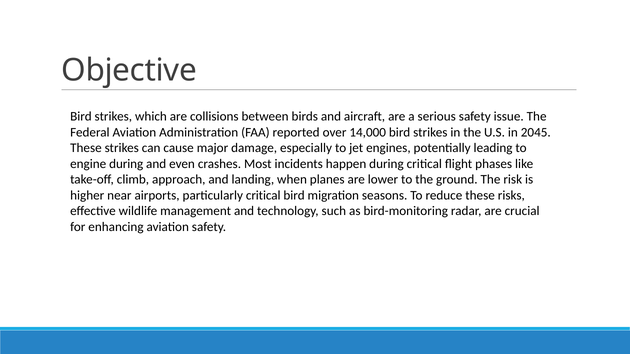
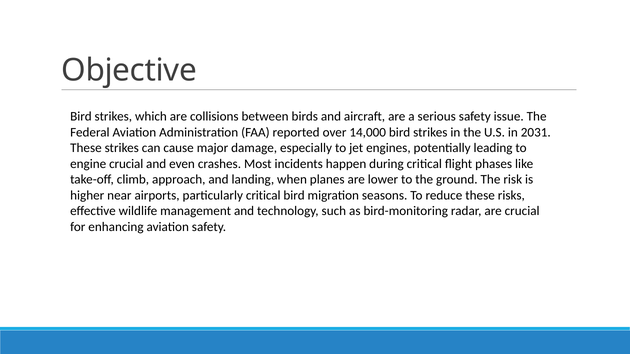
2045: 2045 -> 2031
engine during: during -> crucial
